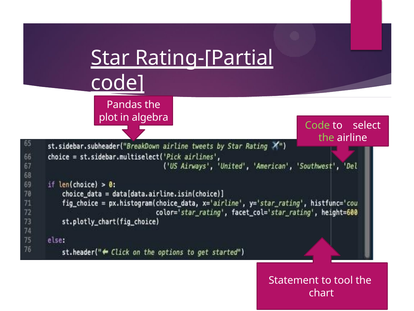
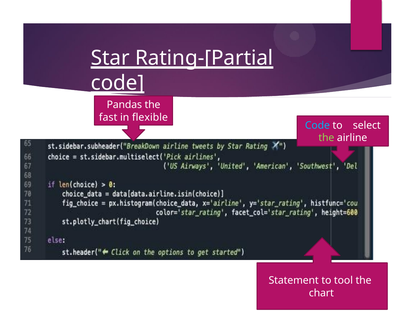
plot: plot -> fast
algebra: algebra -> flexible
Code at (317, 125) colour: light green -> light blue
